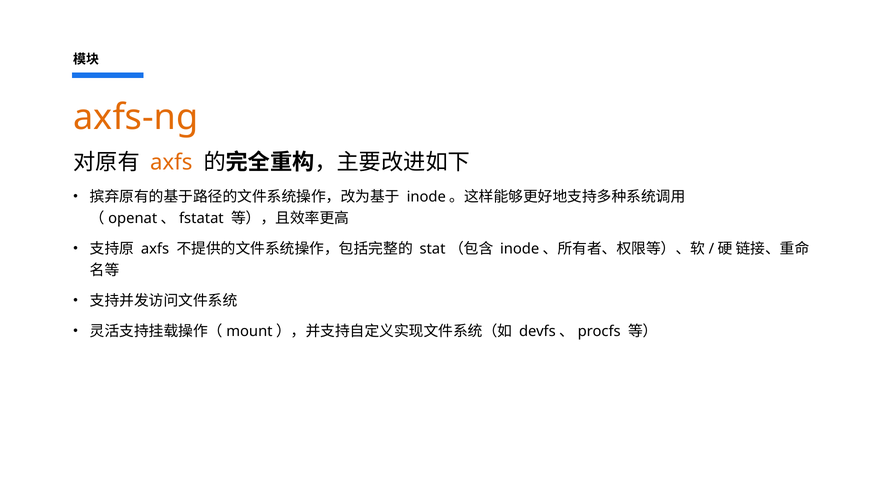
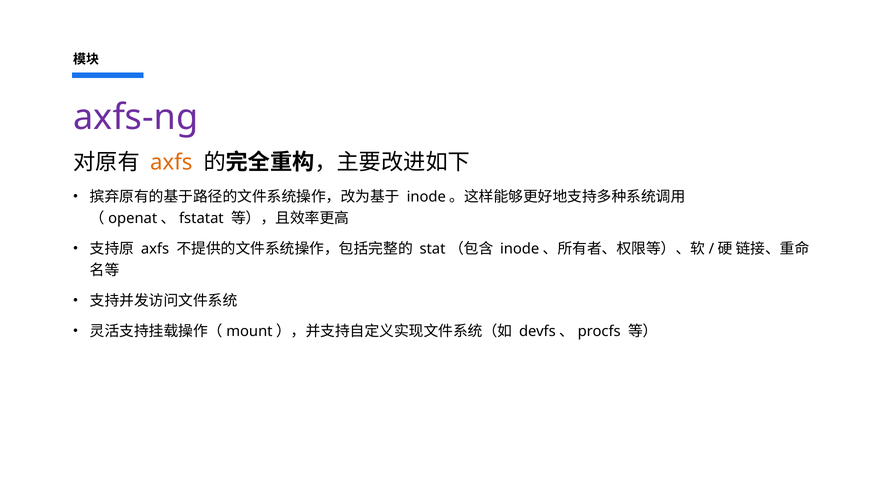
axfs-ng colour: orange -> purple
